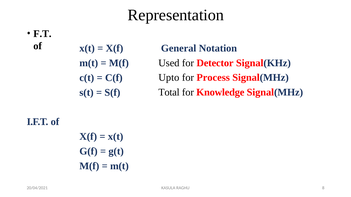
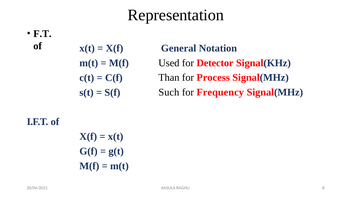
Upto: Upto -> Than
Total: Total -> Such
Knowledge: Knowledge -> Frequency
